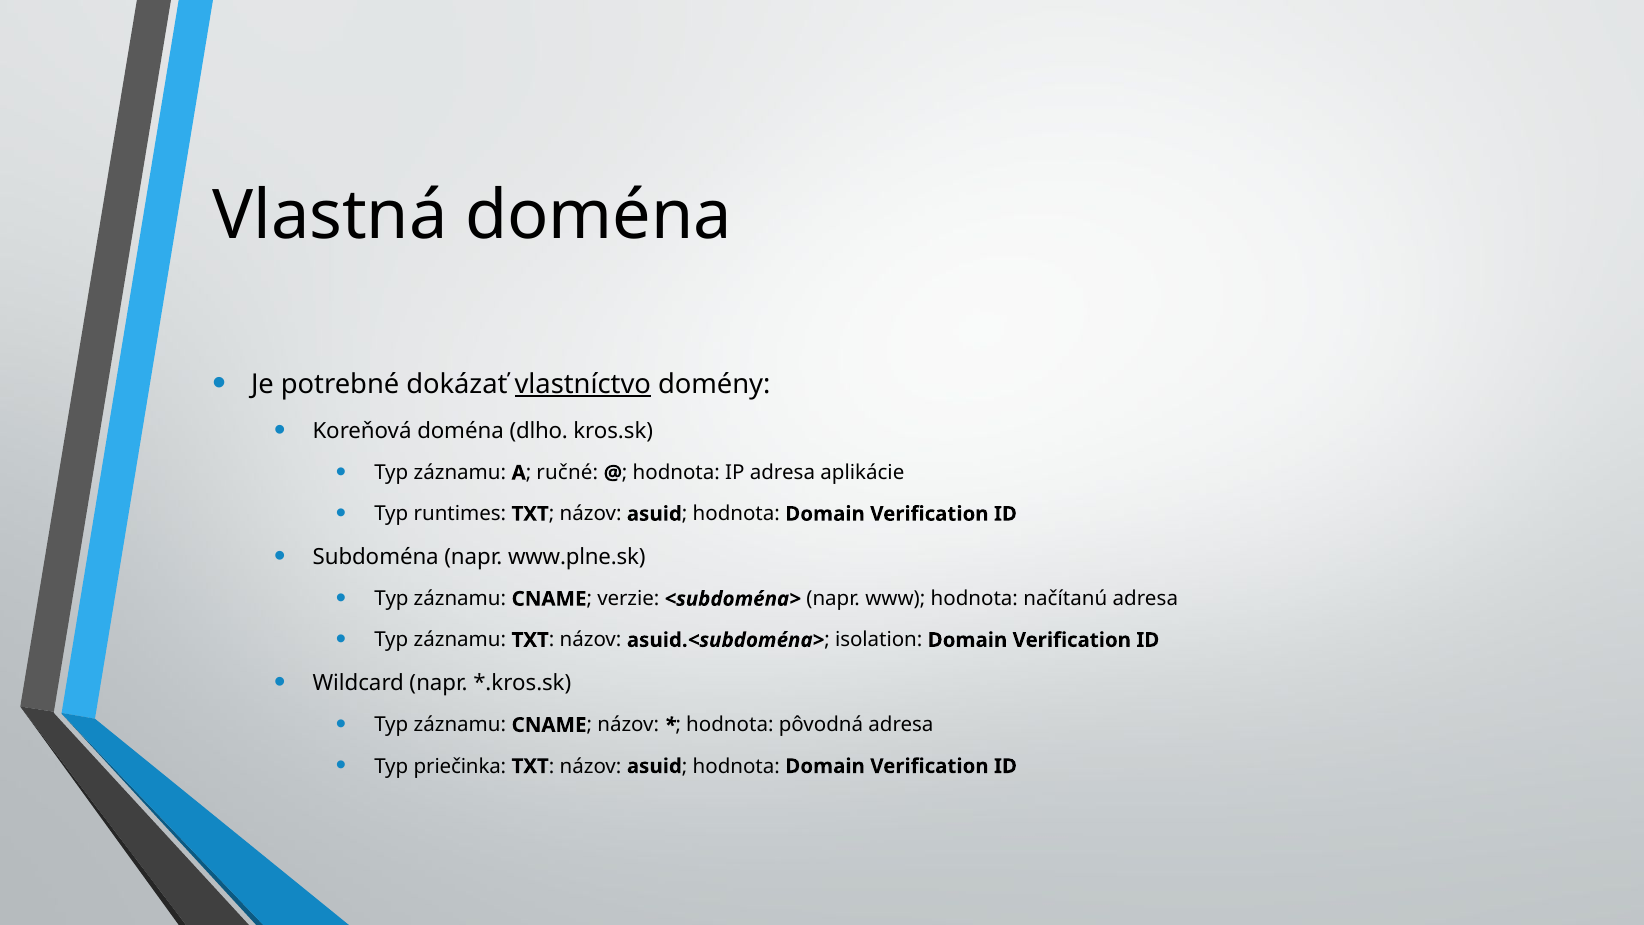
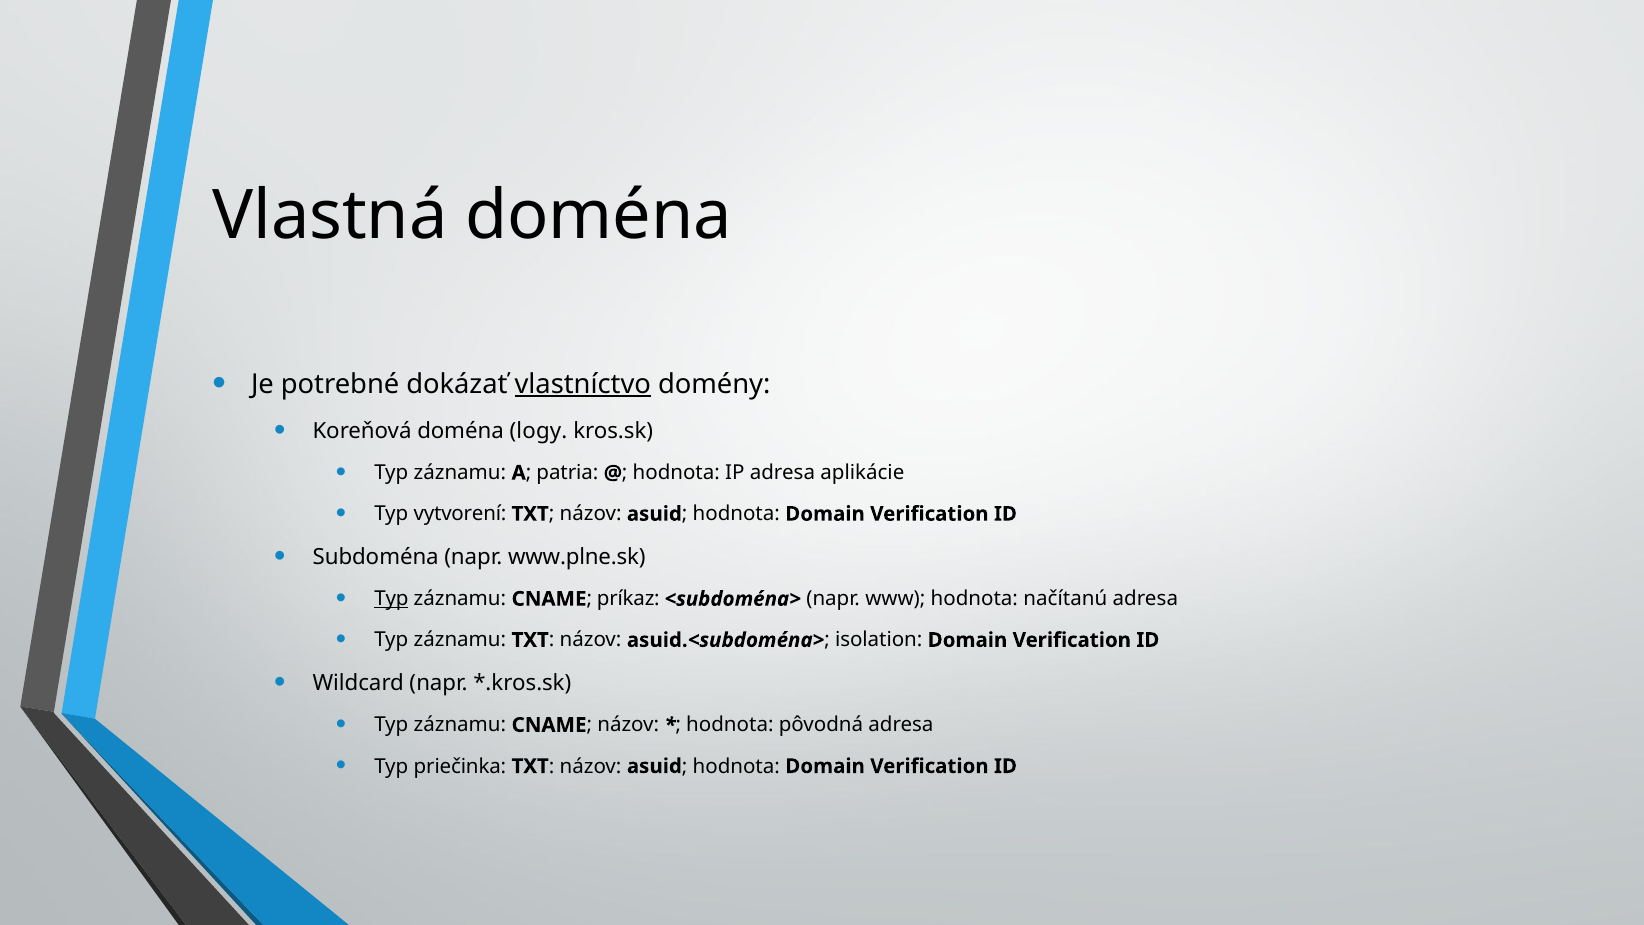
dlho: dlho -> logy
ručné: ručné -> patria
runtimes: runtimes -> vytvorení
Typ at (391, 599) underline: none -> present
verzie: verzie -> príkaz
